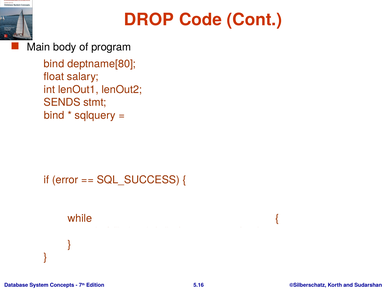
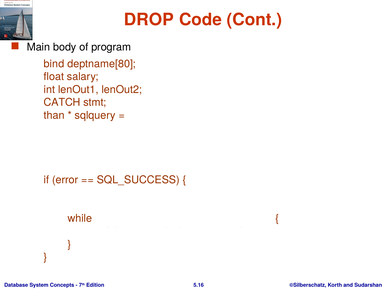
SENDS: SENDS -> CATCH
bind at (54, 115): bind -> than
